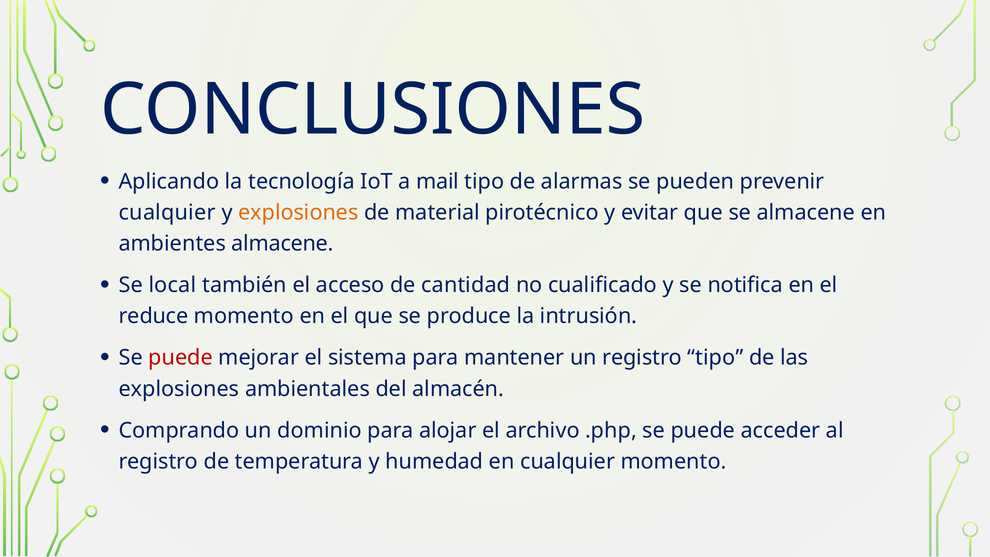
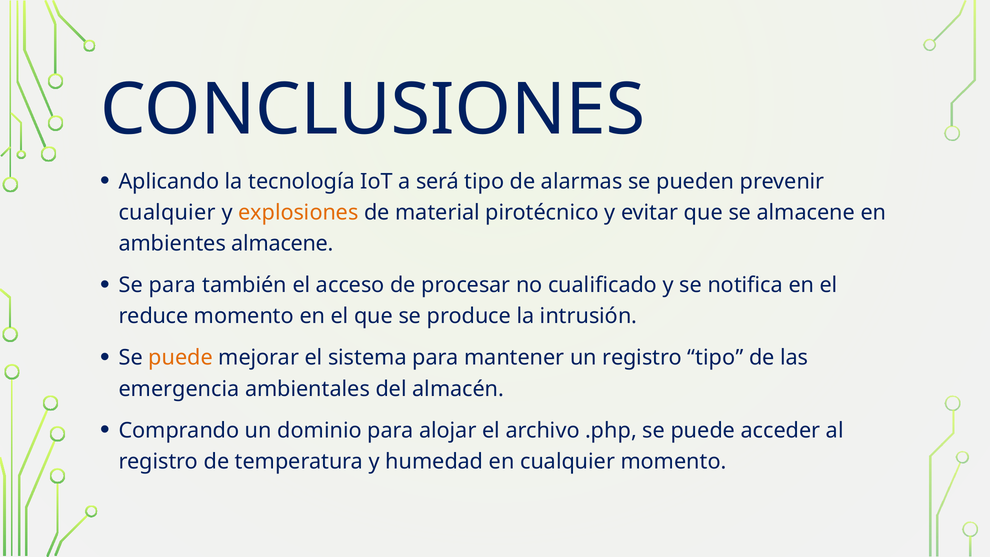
mail: mail -> será
Se local: local -> para
cantidad: cantidad -> procesar
puede at (181, 358) colour: red -> orange
explosiones at (179, 389): explosiones -> emergencia
